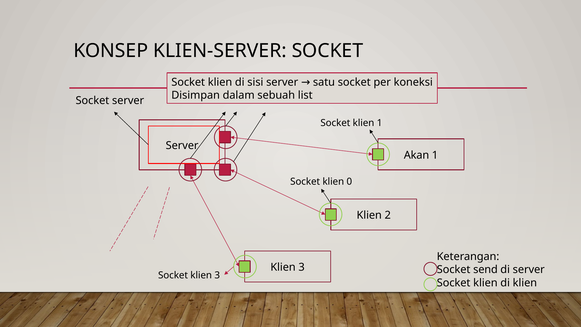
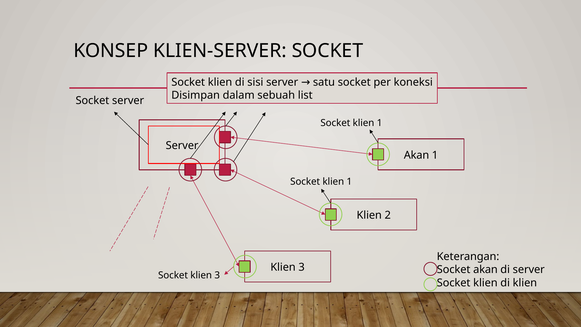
0 at (349, 181): 0 -> 1
Socket send: send -> akan
